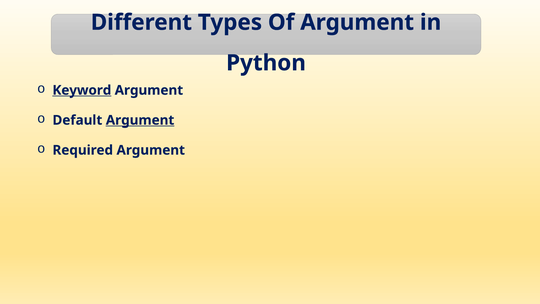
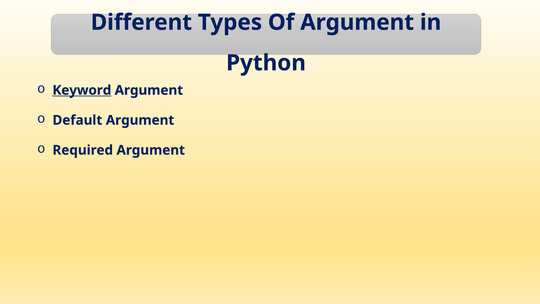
Argument at (140, 120) underline: present -> none
